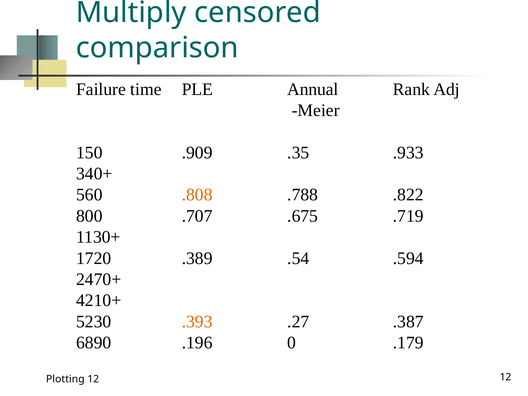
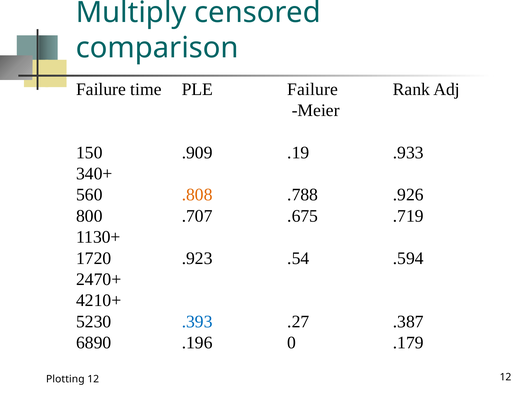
PLE Annual: Annual -> Failure
.35: .35 -> .19
.822: .822 -> .926
.389: .389 -> .923
.393 colour: orange -> blue
